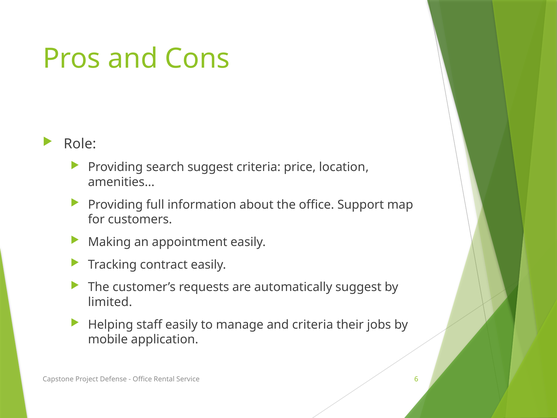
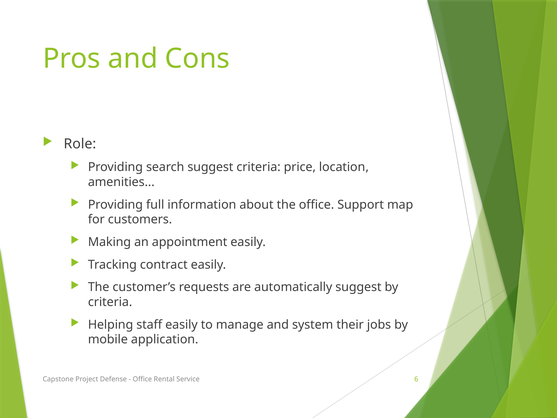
limited at (110, 302): limited -> criteria
and criteria: criteria -> system
